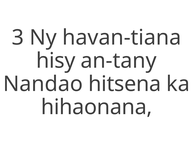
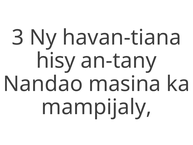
hitsena: hitsena -> masina
hihaonana: hihaonana -> mampijaly
